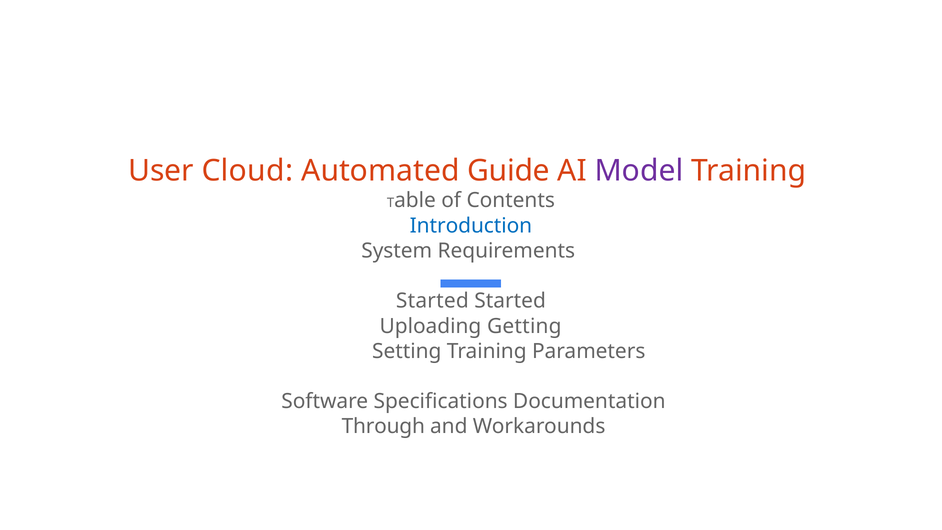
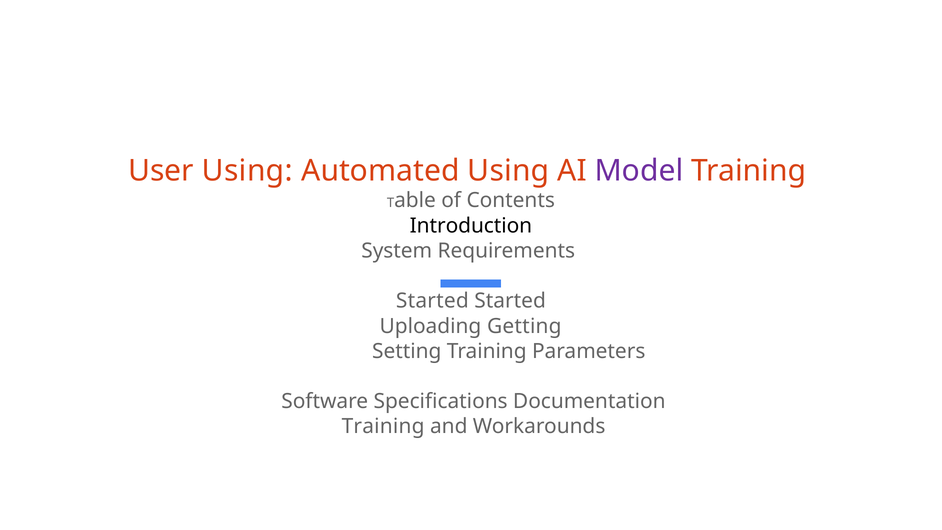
User Cloud: Cloud -> Using
Automated Guide: Guide -> Using
Introduction colour: blue -> black
Through at (383, 426): Through -> Training
